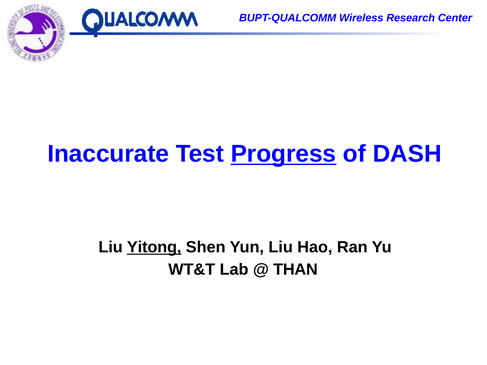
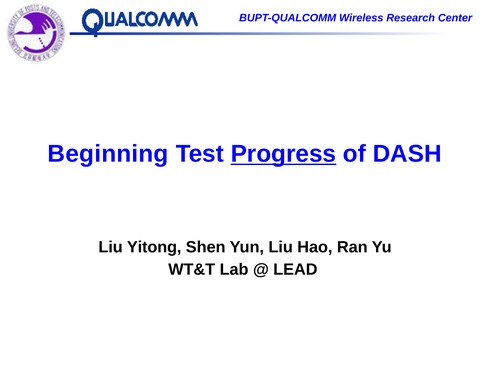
Inaccurate: Inaccurate -> Beginning
Yitong underline: present -> none
THAN: THAN -> LEAD
